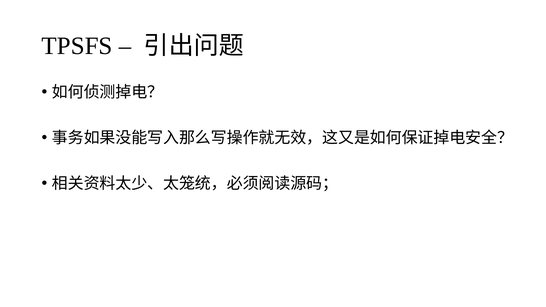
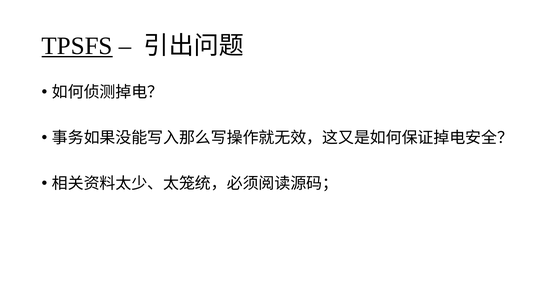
TPSFS underline: none -> present
